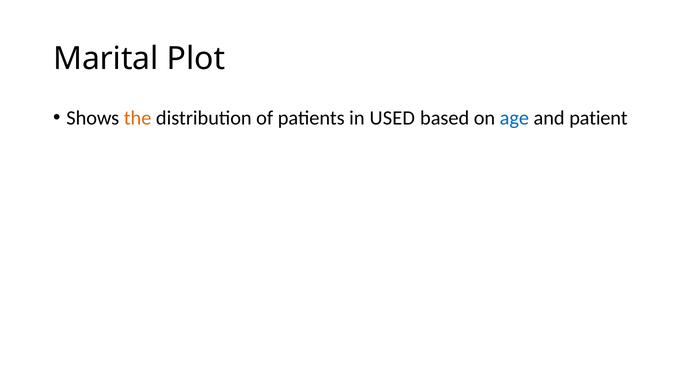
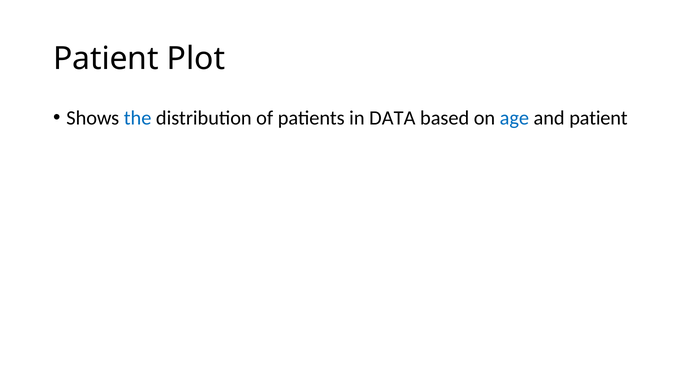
Marital at (106, 59): Marital -> Patient
the colour: orange -> blue
USED: USED -> DATA
